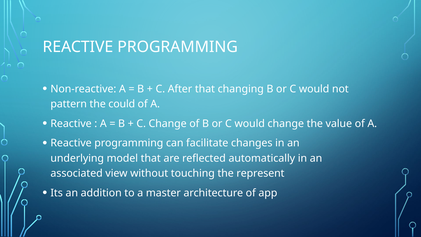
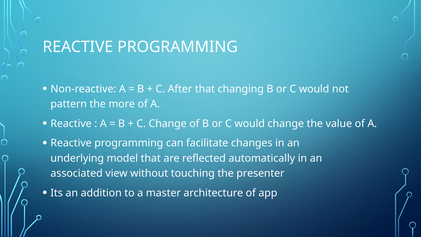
could: could -> more
represent: represent -> presenter
